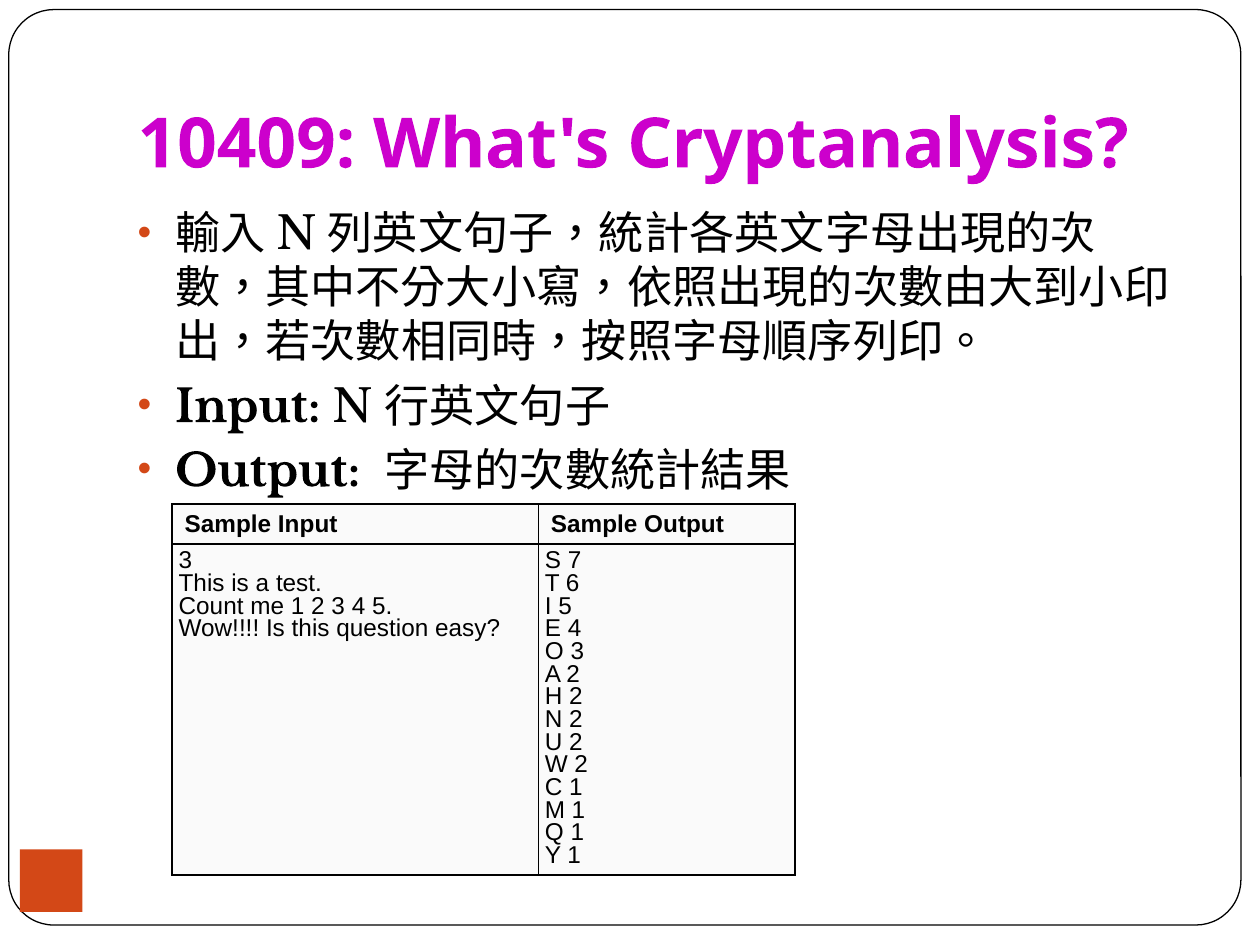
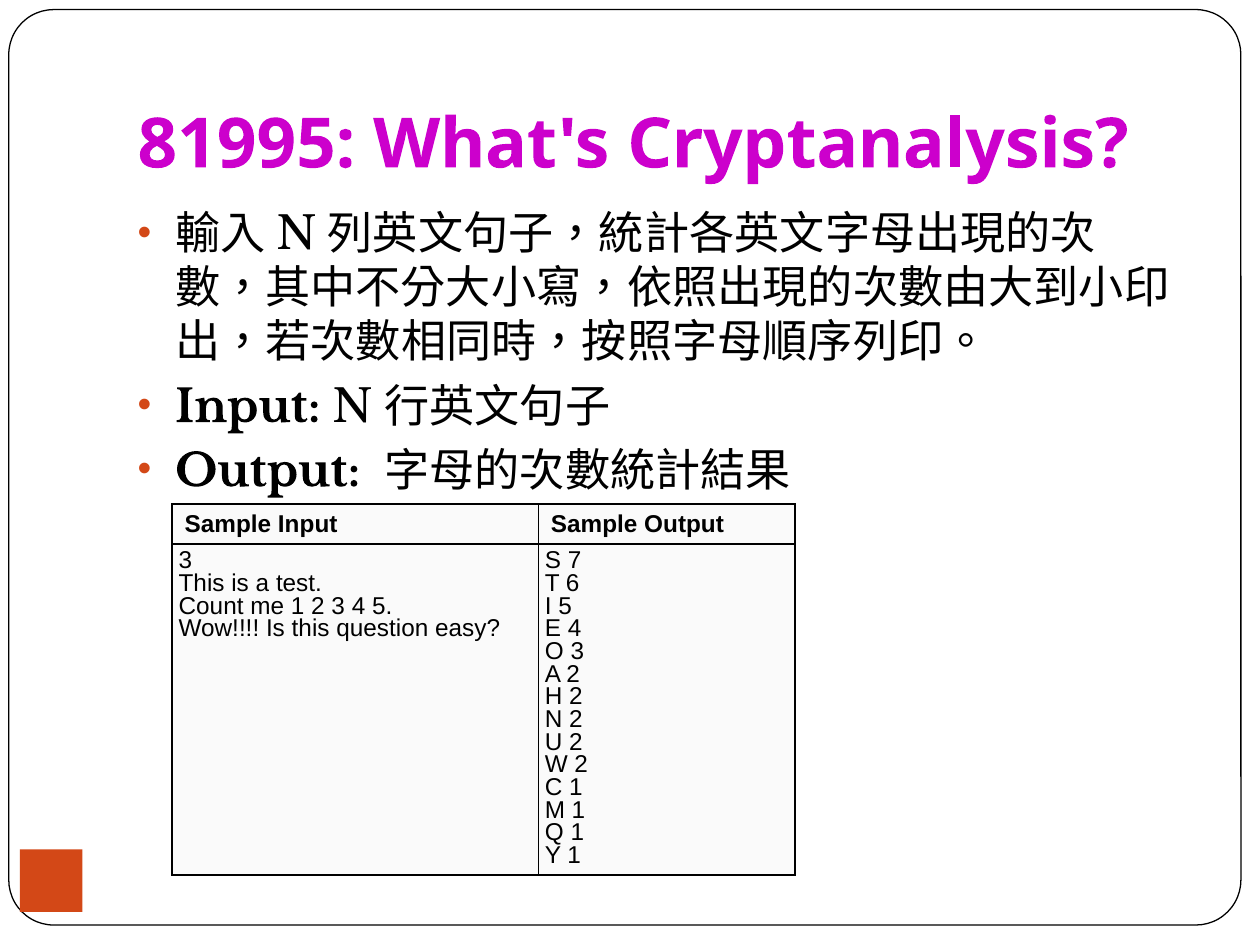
10409: 10409 -> 81995
